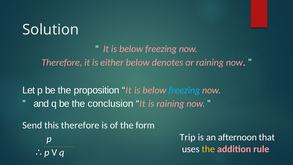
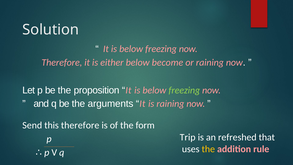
denotes: denotes -> become
freezing at (184, 90) colour: light blue -> light green
conclusion: conclusion -> arguments
afternoon: afternoon -> refreshed
